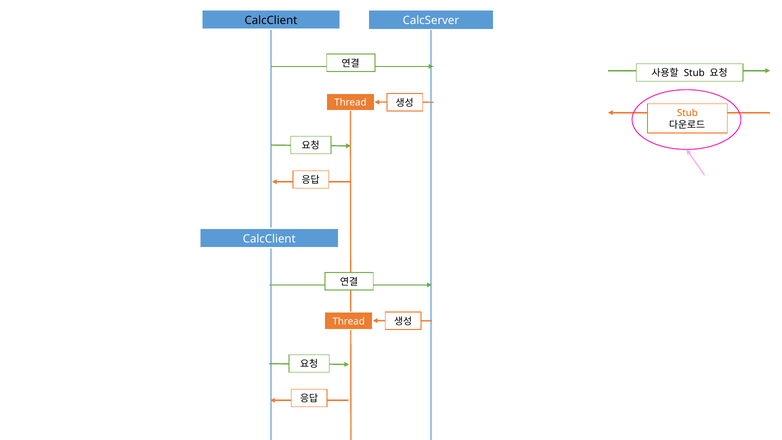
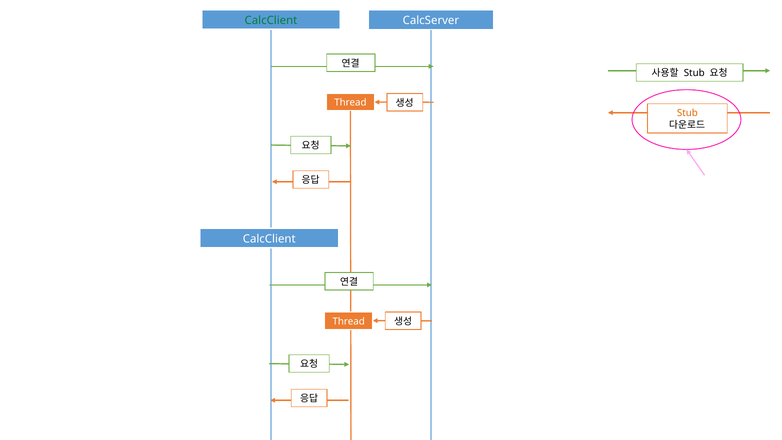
CalcClient at (271, 20) colour: black -> green
